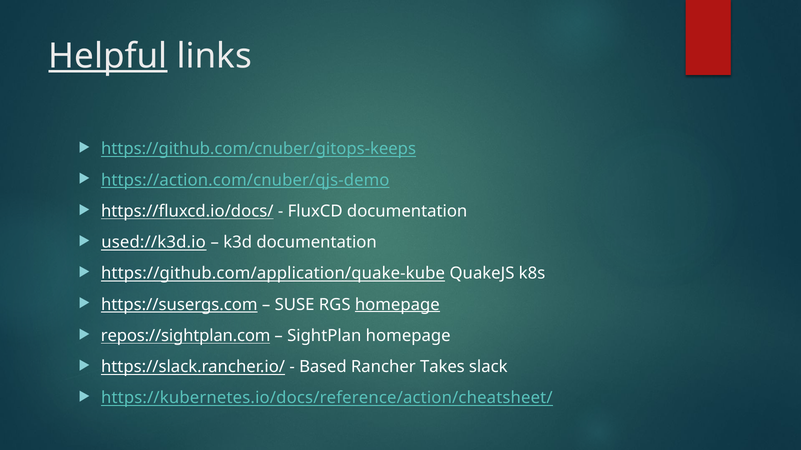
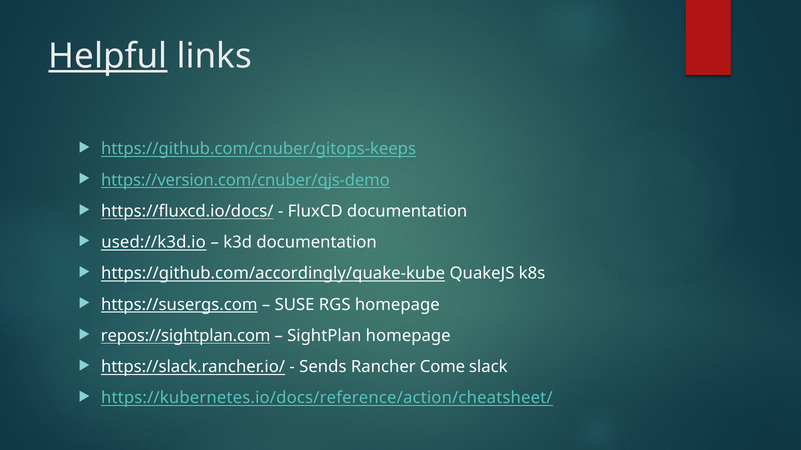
https://action.com/cnuber/qjs-demo: https://action.com/cnuber/qjs-demo -> https://version.com/cnuber/qjs-demo
https://github.com/application/quake-kube: https://github.com/application/quake-kube -> https://github.com/accordingly/quake-kube
homepage at (397, 305) underline: present -> none
Based: Based -> Sends
Takes: Takes -> Come
